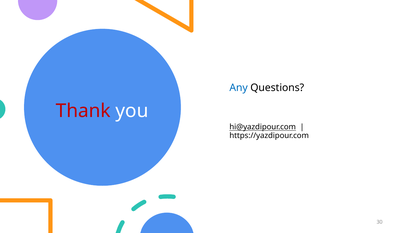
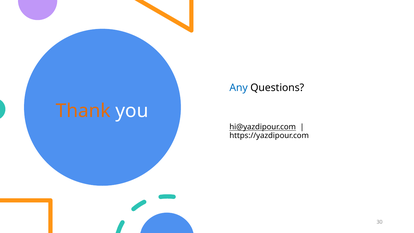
Thank colour: red -> orange
